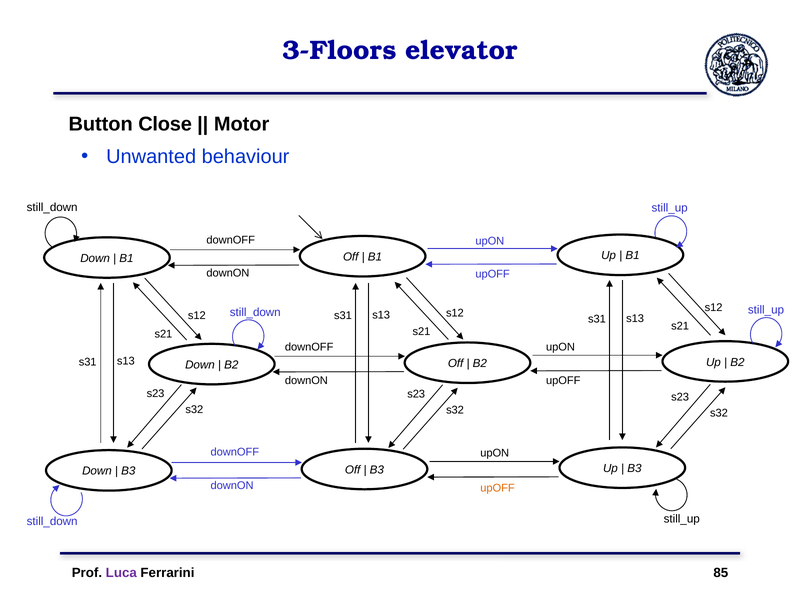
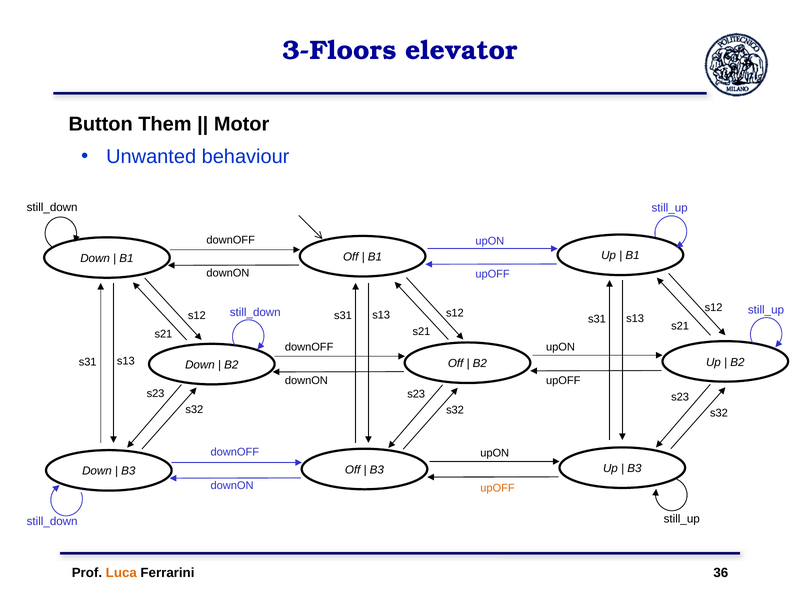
Close: Close -> Them
Luca colour: purple -> orange
85: 85 -> 36
